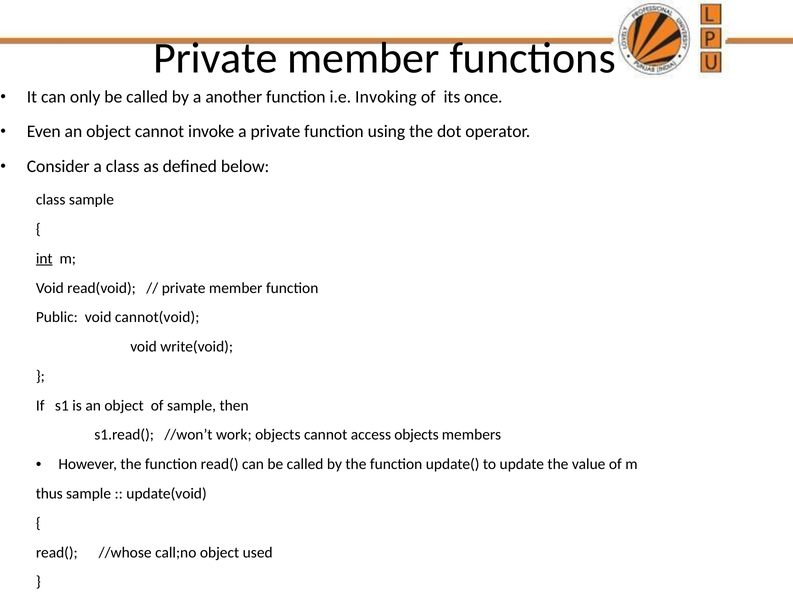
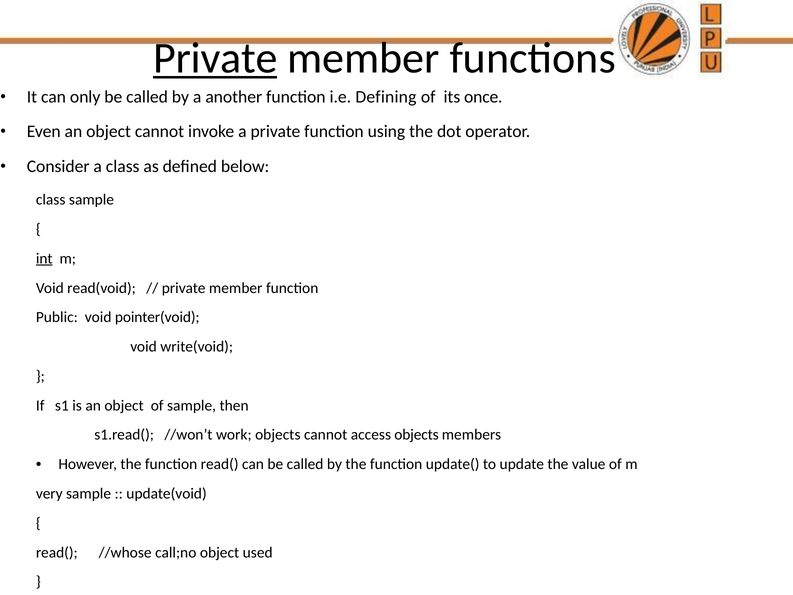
Private at (215, 58) underline: none -> present
Invoking: Invoking -> Defining
cannot(void: cannot(void -> pointer(void
thus: thus -> very
